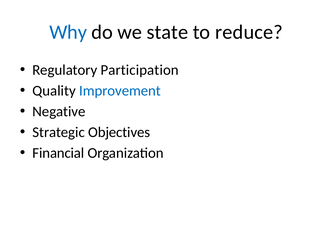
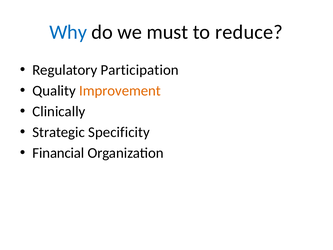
state: state -> must
Improvement colour: blue -> orange
Negative: Negative -> Clinically
Objectives: Objectives -> Specificity
